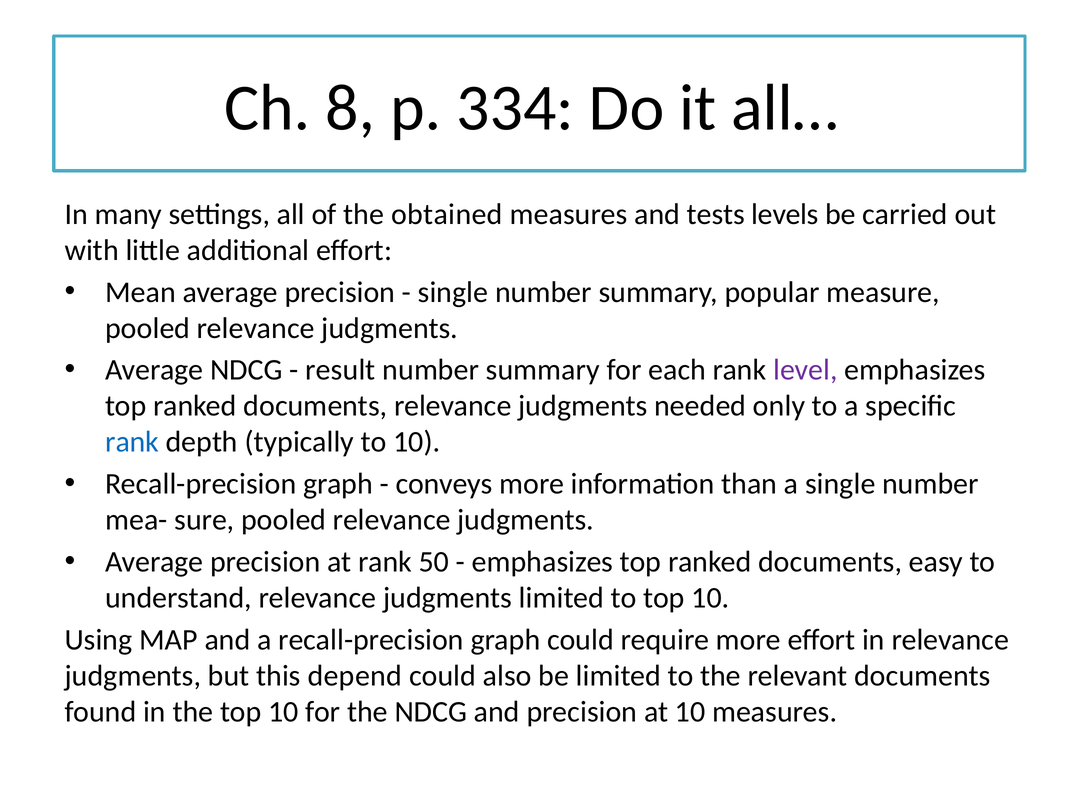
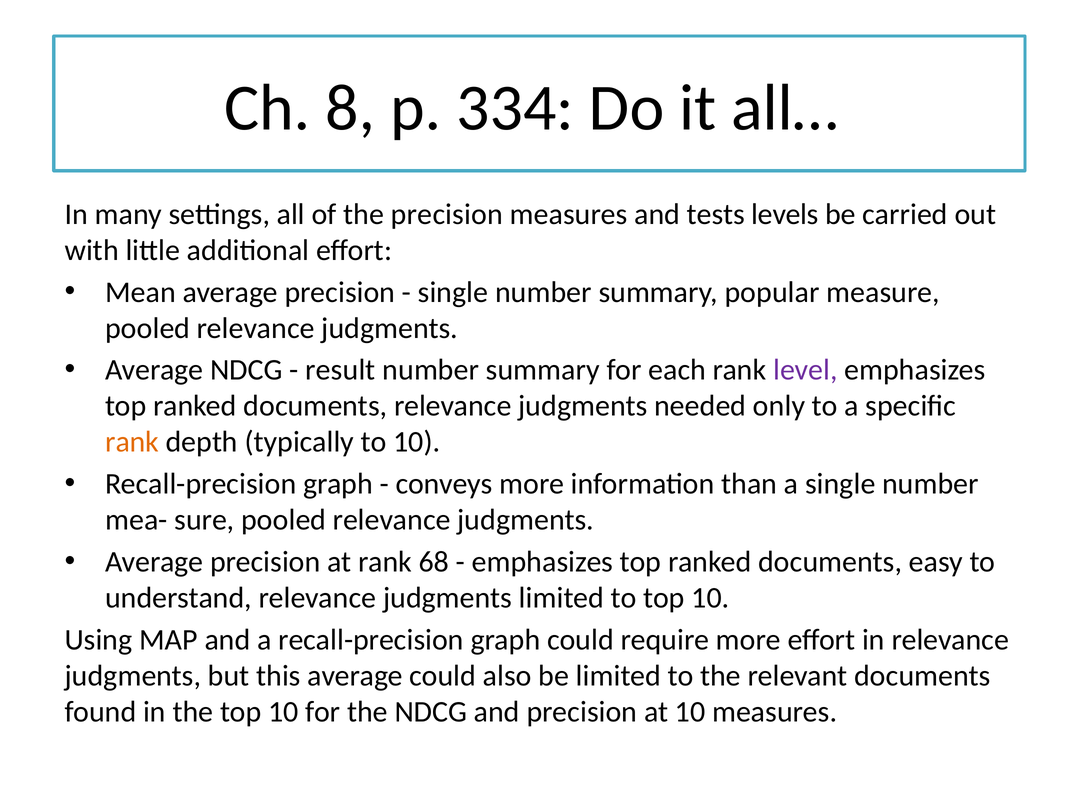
the obtained: obtained -> precision
rank at (132, 442) colour: blue -> orange
50: 50 -> 68
this depend: depend -> average
